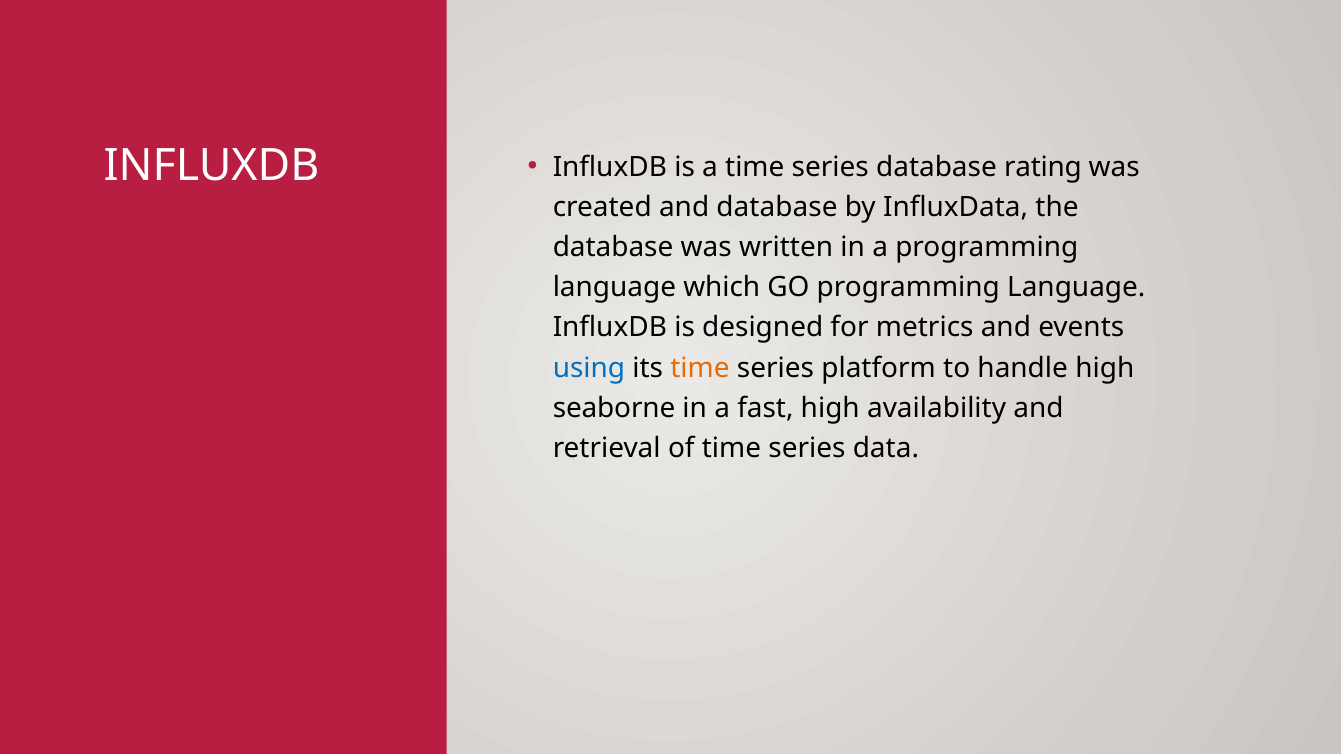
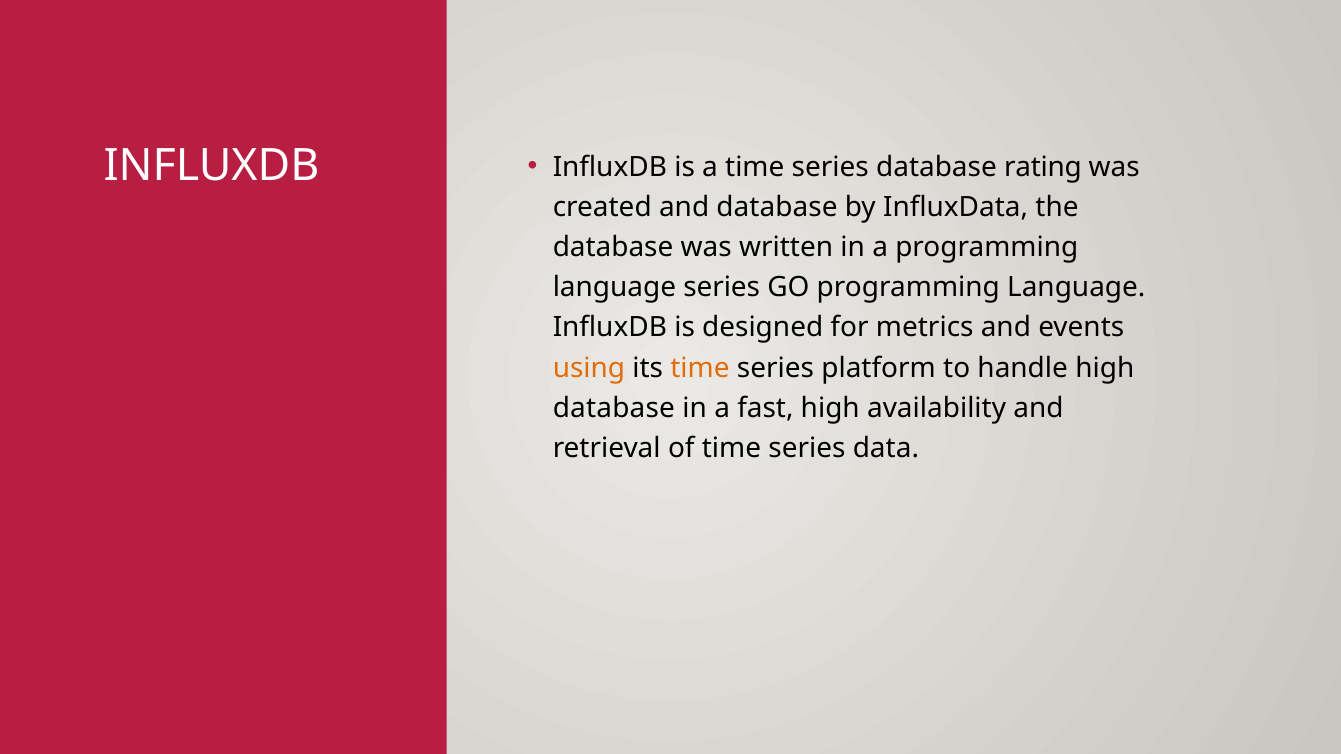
language which: which -> series
using colour: blue -> orange
seaborne at (614, 408): seaborne -> database
